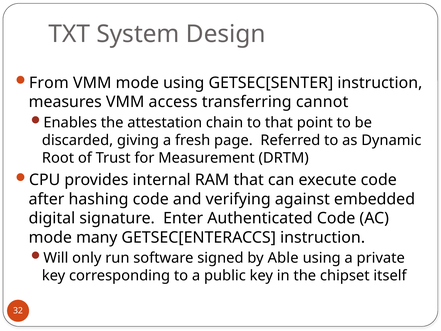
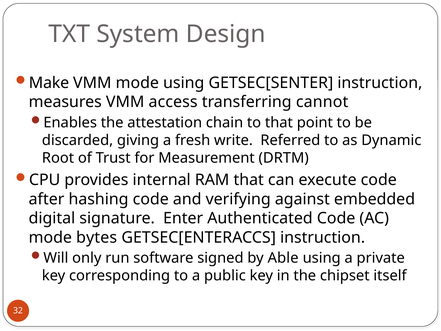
From: From -> Make
page: page -> write
many: many -> bytes
